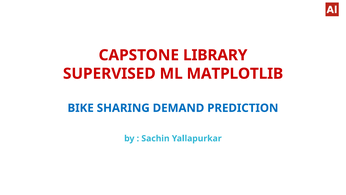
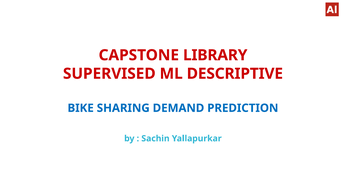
MATPLOTLIB: MATPLOTLIB -> DESCRIPTIVE
